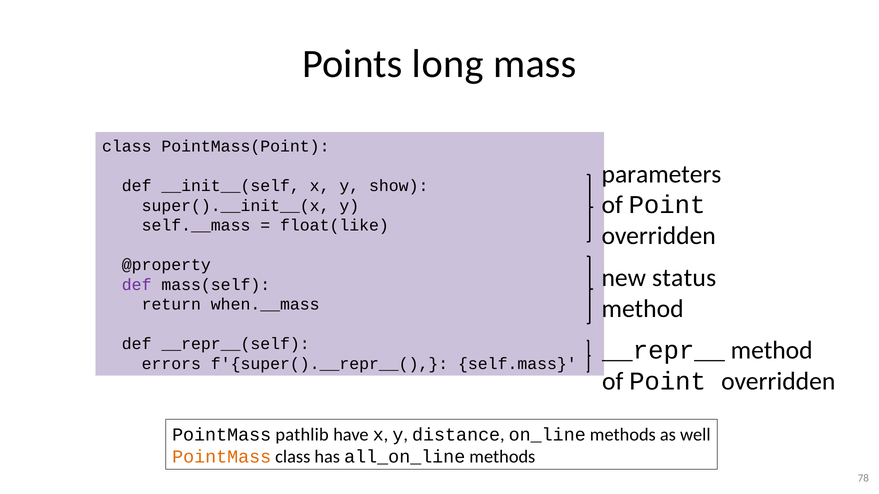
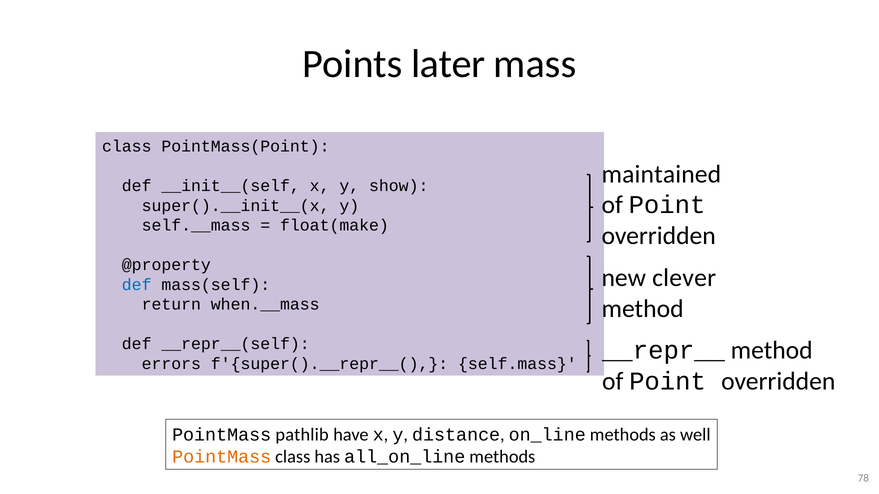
long: long -> later
parameters: parameters -> maintained
float(like: float(like -> float(make
status: status -> clever
def at (137, 285) colour: purple -> blue
